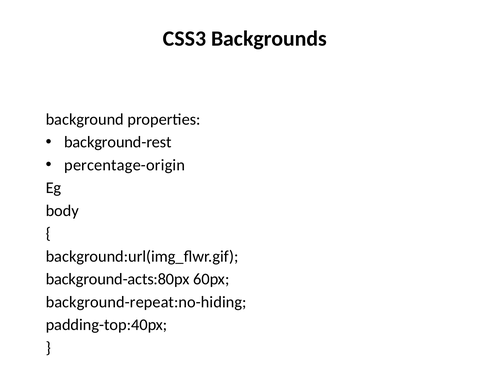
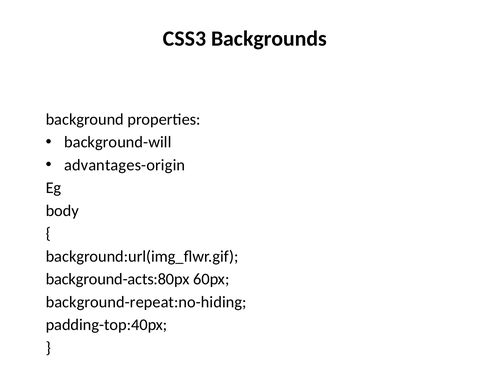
background-rest: background-rest -> background-will
percentage-origin: percentage-origin -> advantages-origin
